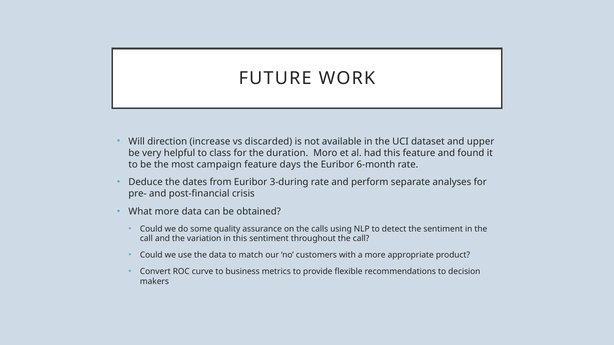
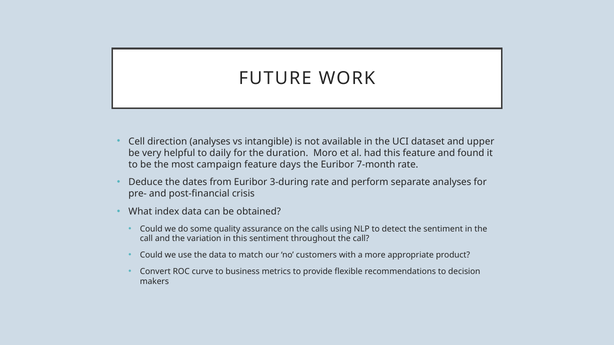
Will: Will -> Cell
direction increase: increase -> analyses
discarded: discarded -> intangible
class: class -> daily
6-month: 6-month -> 7-month
What more: more -> index
